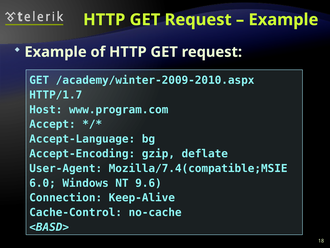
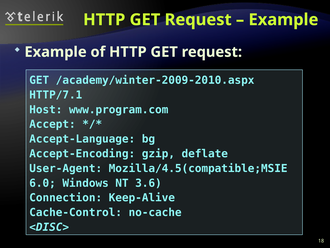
HTTP/1.7: HTTP/1.7 -> HTTP/7.1
Mozilla/7.4(compatible;MSIE: Mozilla/7.4(compatible;MSIE -> Mozilla/4.5(compatible;MSIE
9.6: 9.6 -> 3.6
<BASD>: <BASD> -> <DISC>
